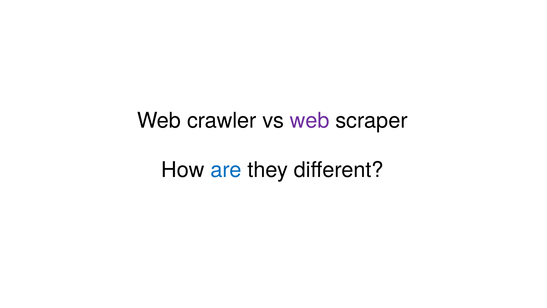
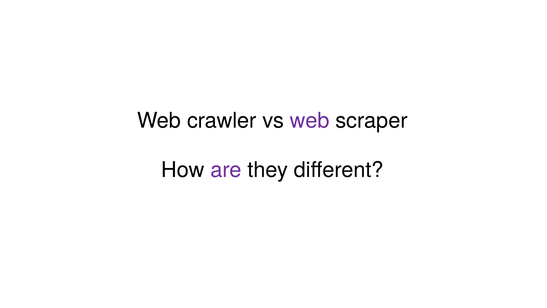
are colour: blue -> purple
